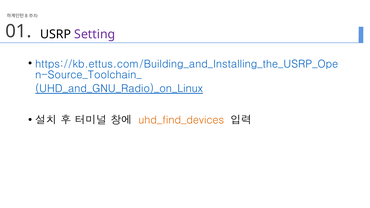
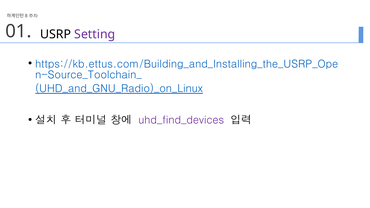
uhd_find_devices colour: orange -> purple
